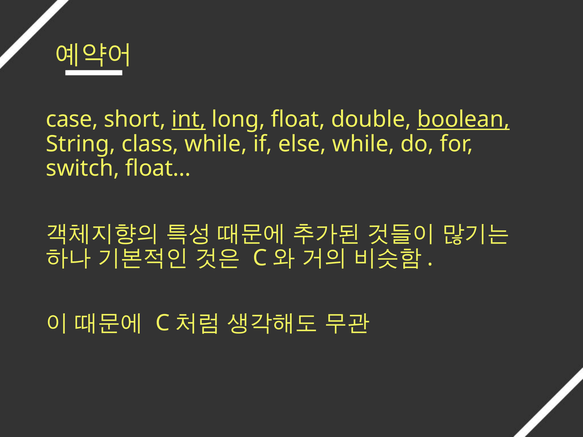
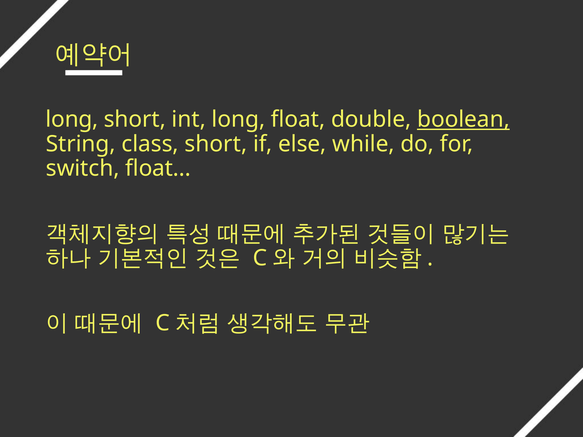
case at (72, 120): case -> long
int underline: present -> none
class while: while -> short
